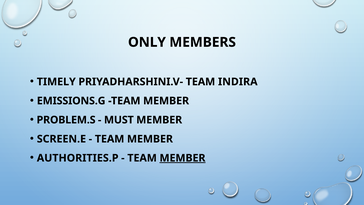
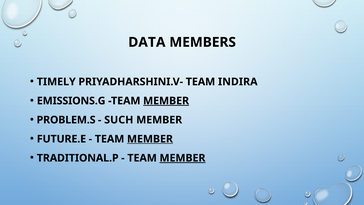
ONLY: ONLY -> DATA
MEMBER at (166, 101) underline: none -> present
MUST: MUST -> SUCH
SCREEN.E: SCREEN.E -> FUTURE.E
MEMBER at (150, 139) underline: none -> present
AUTHORITIES.P: AUTHORITIES.P -> TRADITIONAL.P
